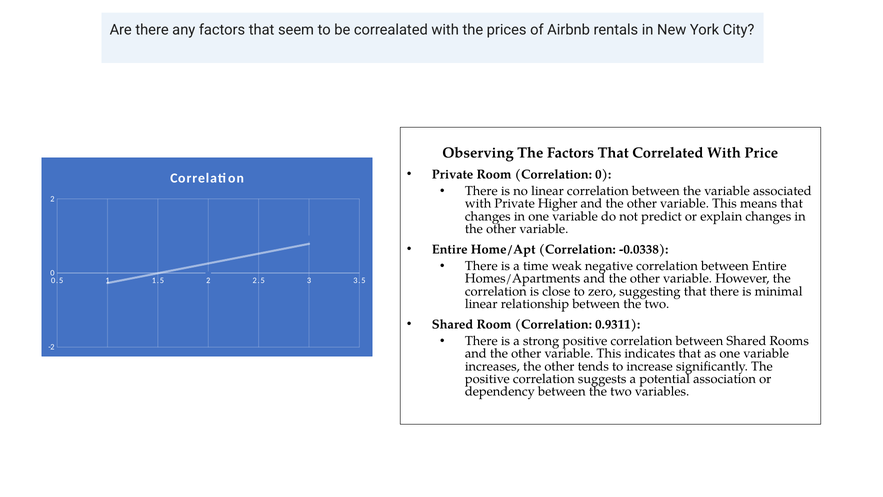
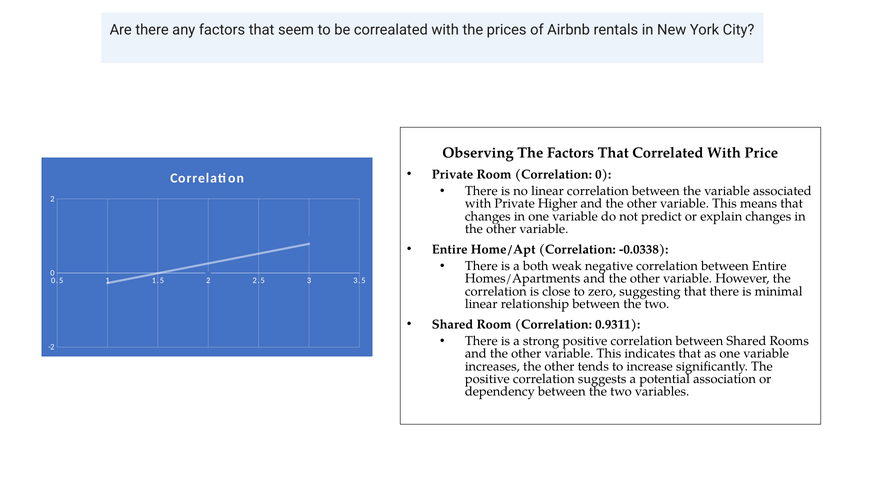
time: time -> both
